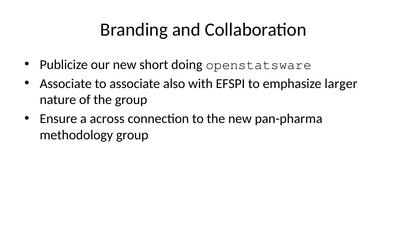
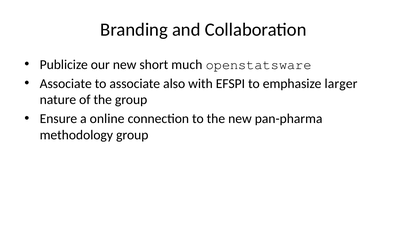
doing: doing -> much
across: across -> online
